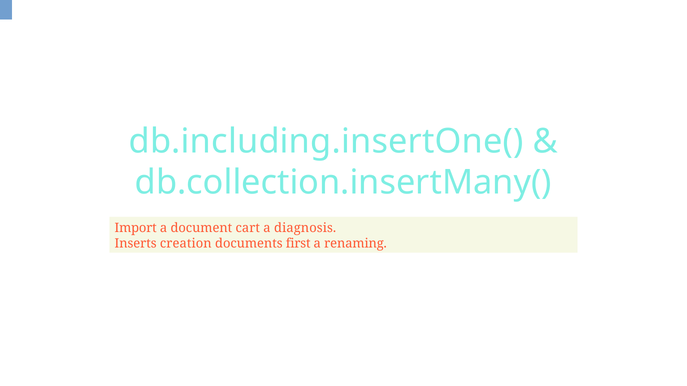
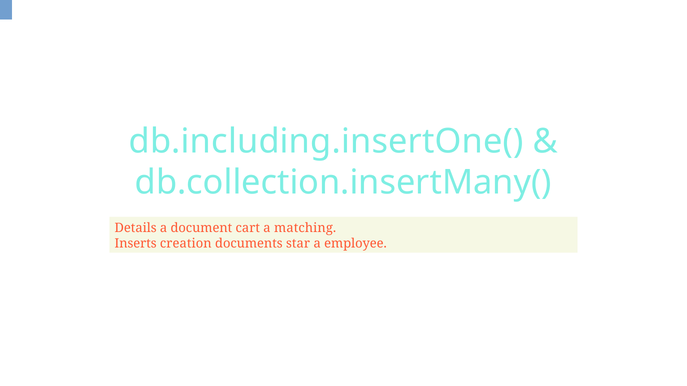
Import: Import -> Details
diagnosis: diagnosis -> matching
first: first -> star
renaming: renaming -> employee
